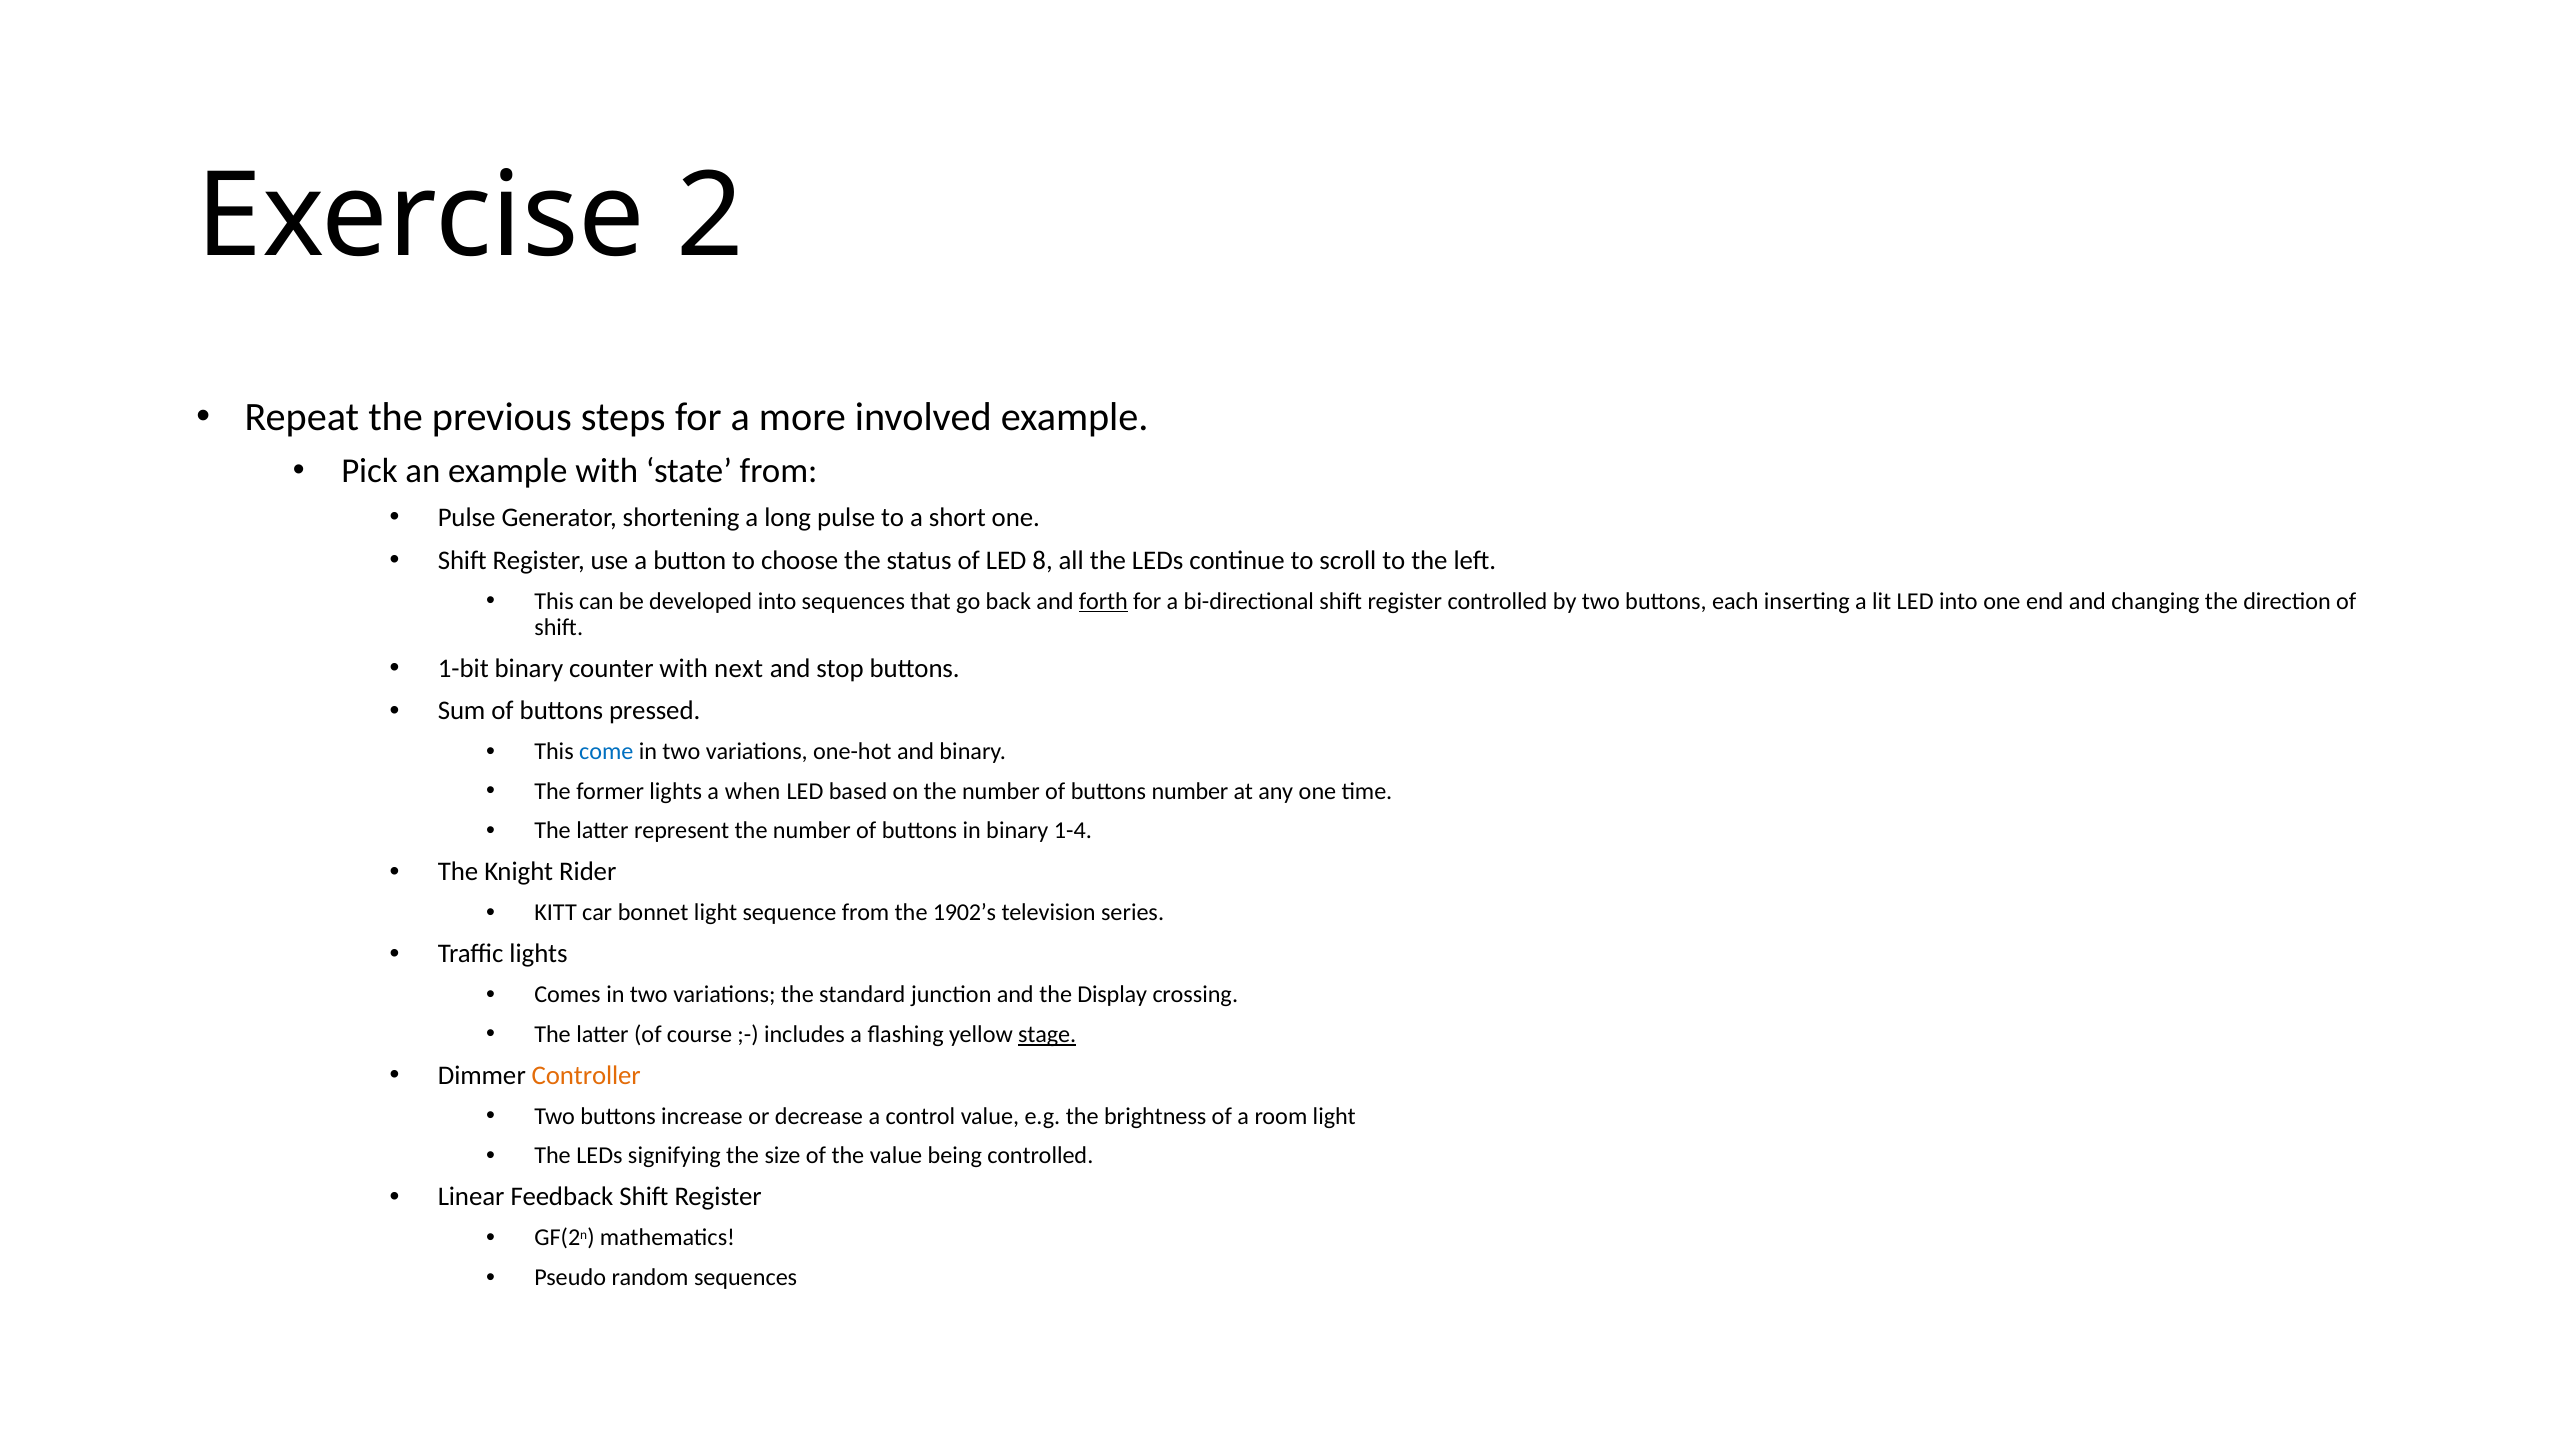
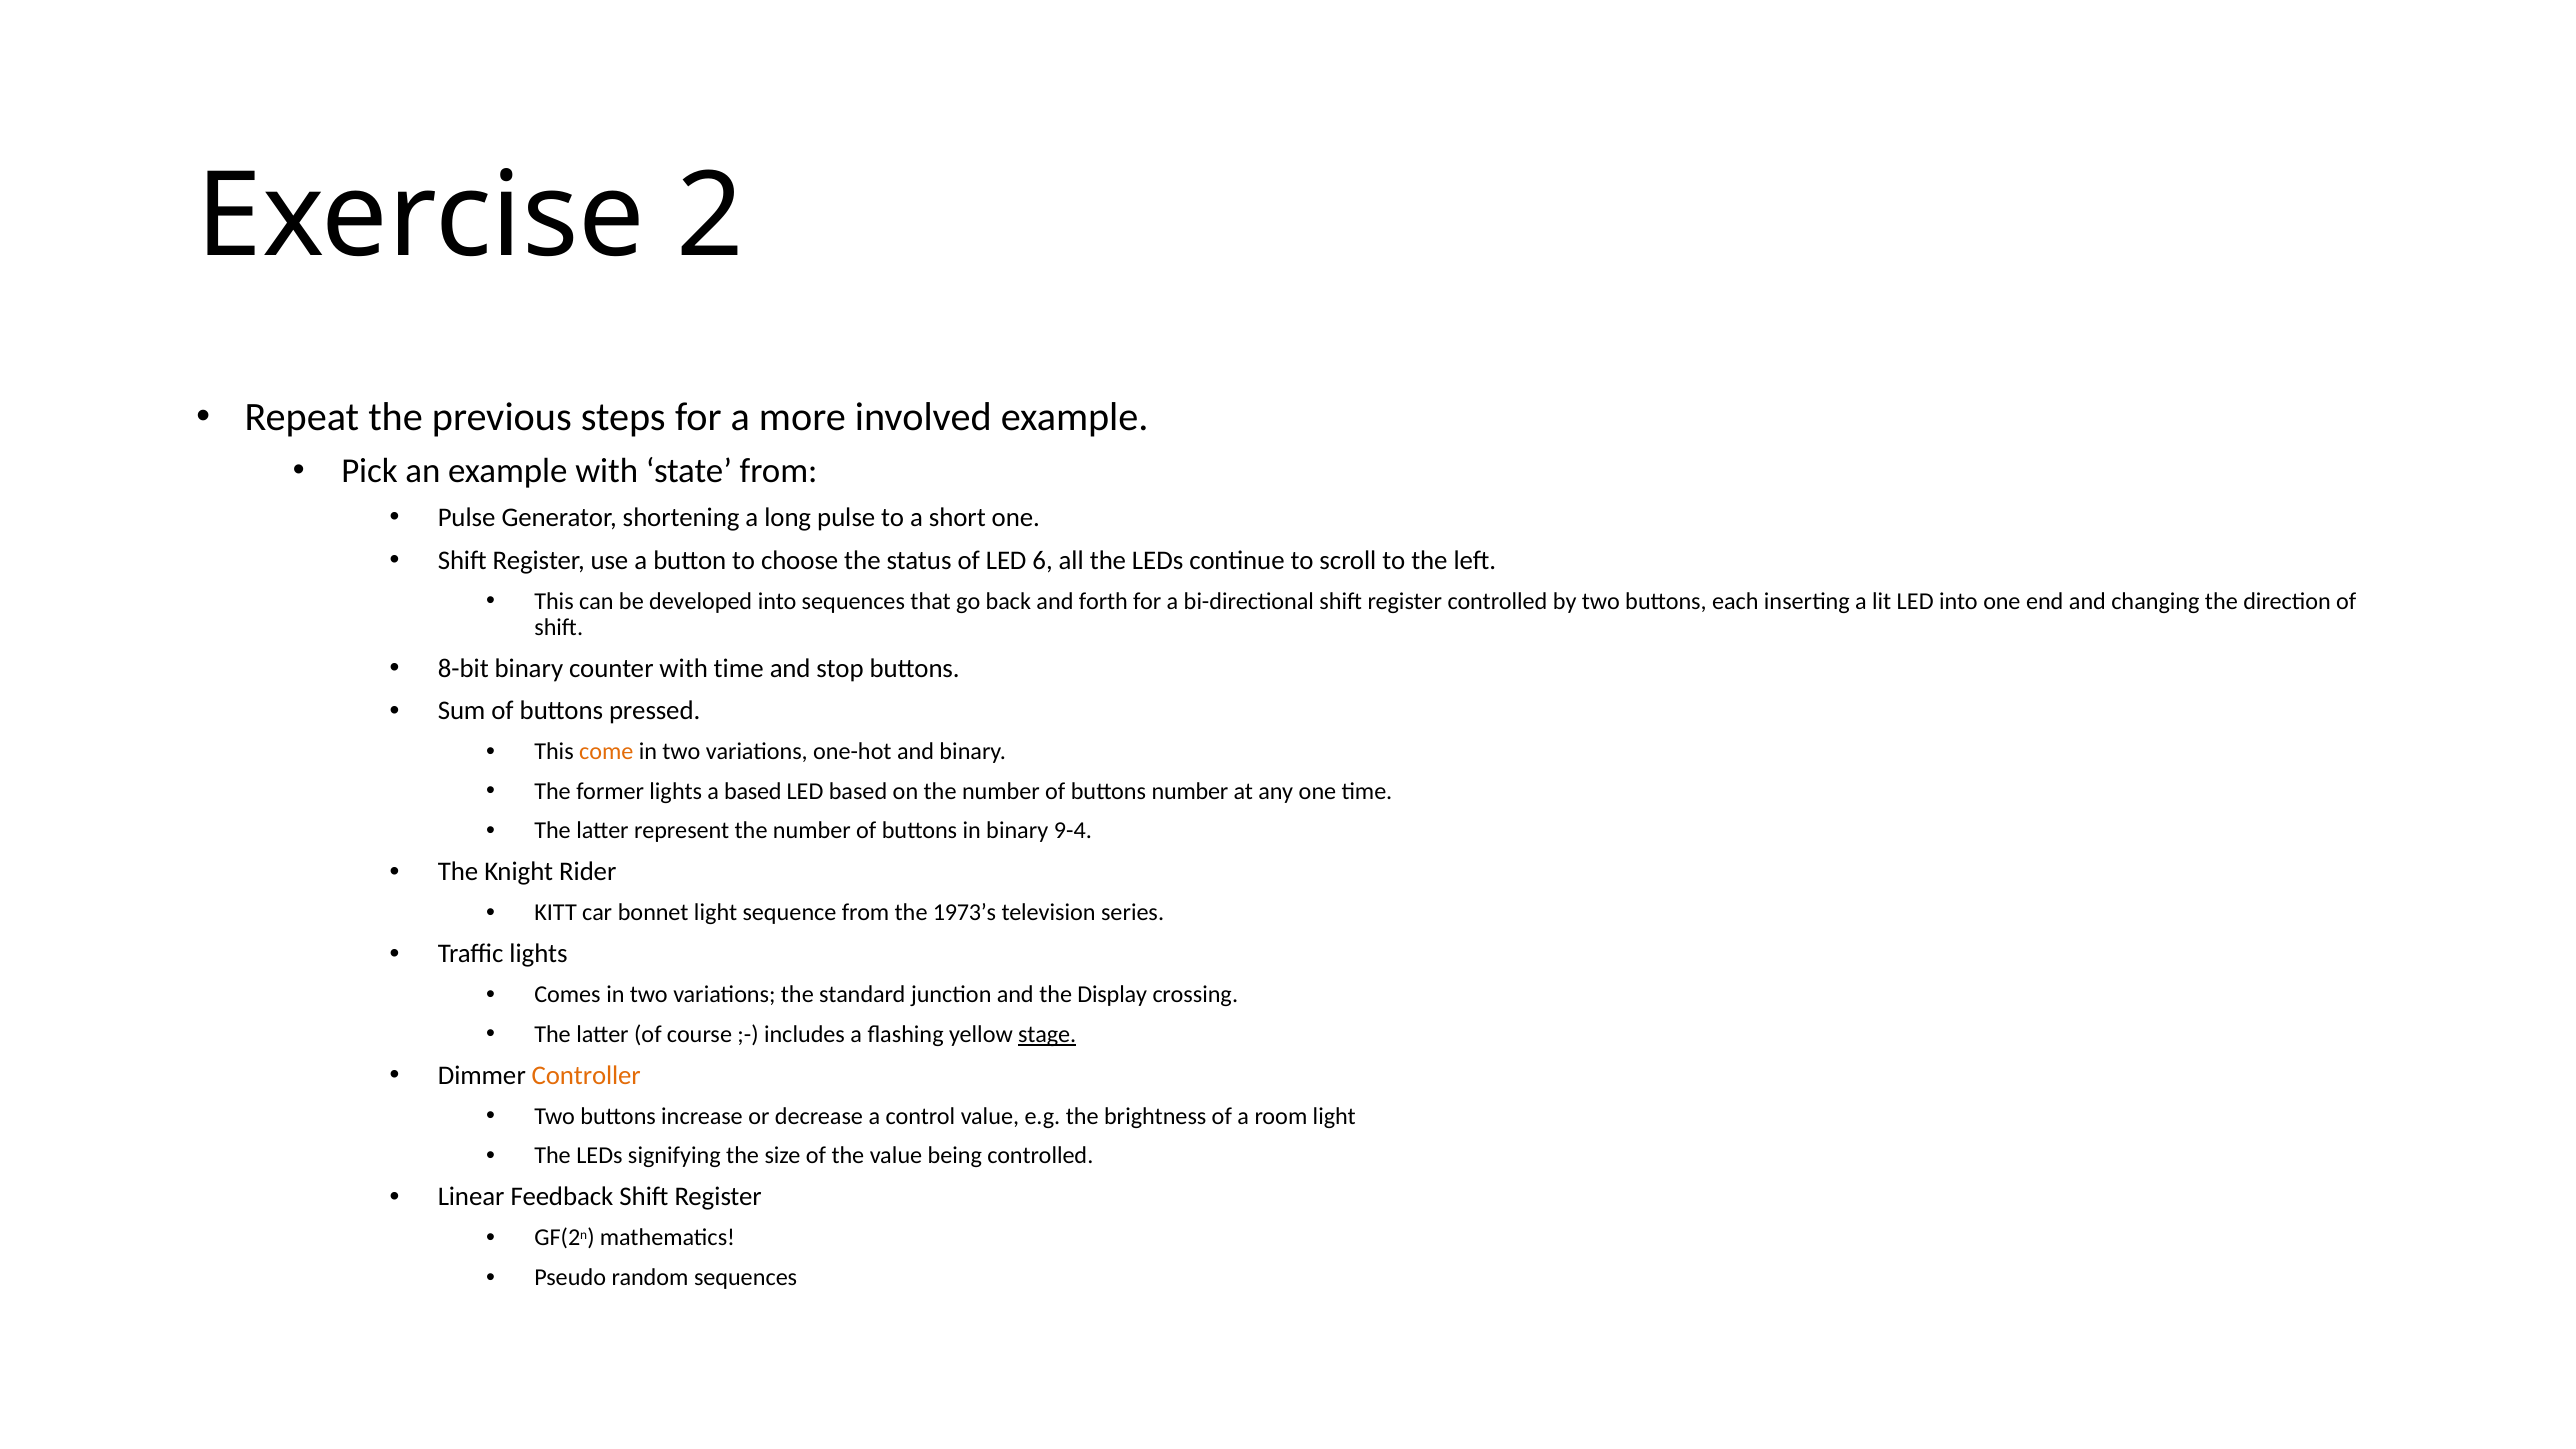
8: 8 -> 6
forth underline: present -> none
1-bit: 1-bit -> 8-bit
with next: next -> time
come colour: blue -> orange
a when: when -> based
1-4: 1-4 -> 9-4
1902’s: 1902’s -> 1973’s
